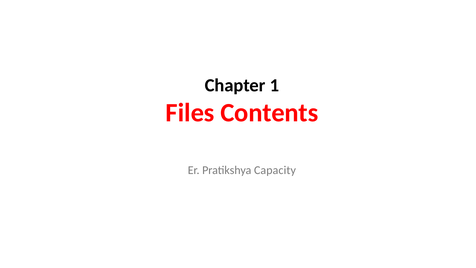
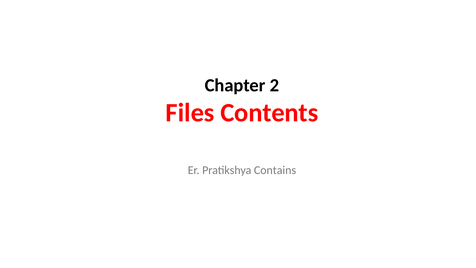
1: 1 -> 2
Capacity: Capacity -> Contains
